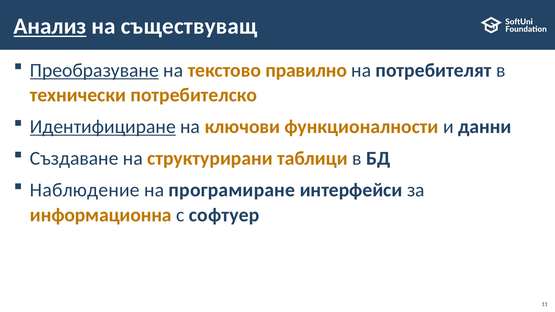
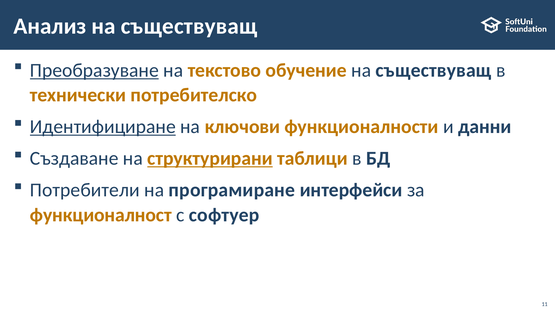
Анализ underline: present -> none
правилно: правилно -> обучение
потребителят at (434, 70): потребителят -> съществуващ
структурирани underline: none -> present
Наблюдение: Наблюдение -> Потребители
информационна: информационна -> функционалност
